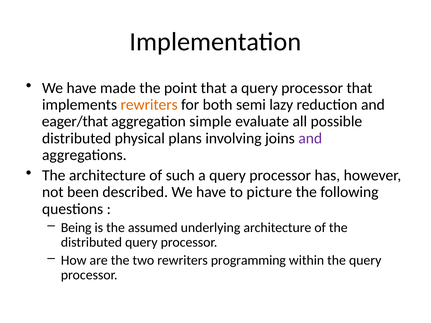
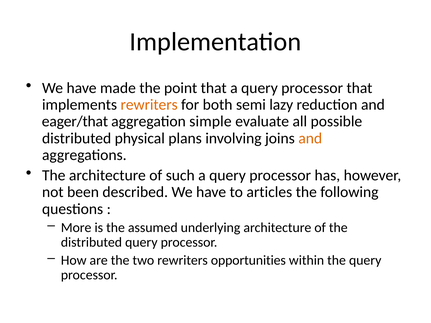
and at (310, 138) colour: purple -> orange
picture: picture -> articles
Being: Being -> More
programming: programming -> opportunities
